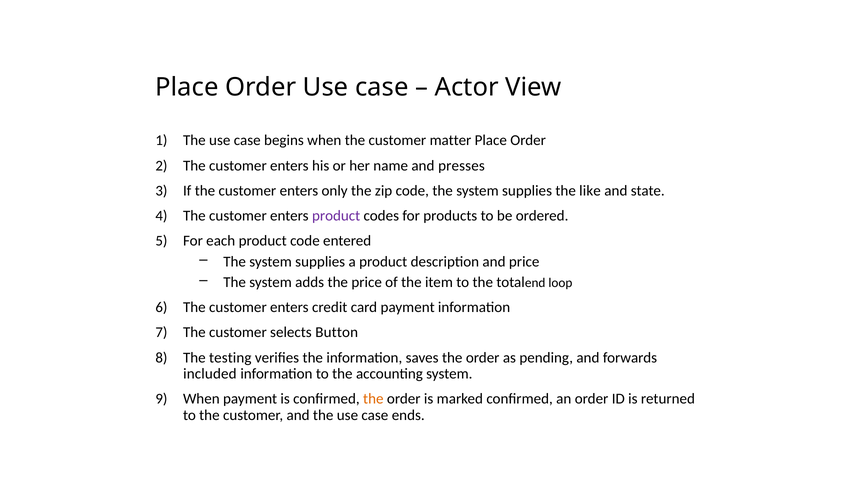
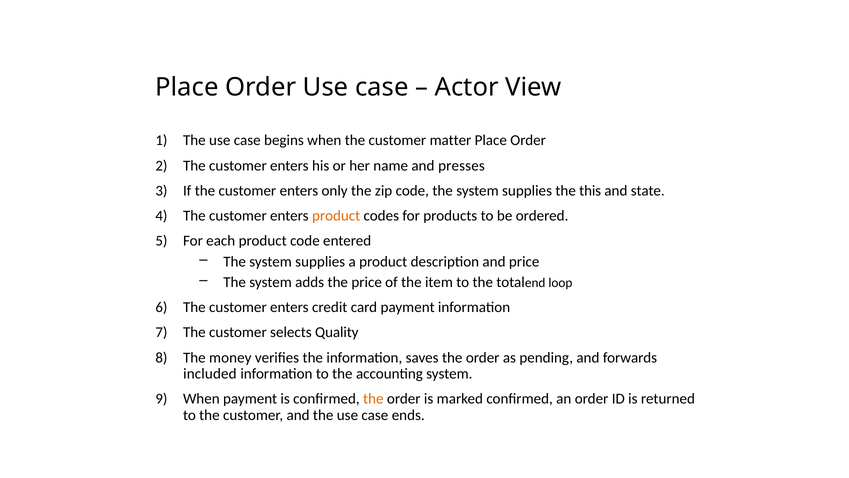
like: like -> this
product at (336, 216) colour: purple -> orange
Button: Button -> Quality
testing: testing -> money
